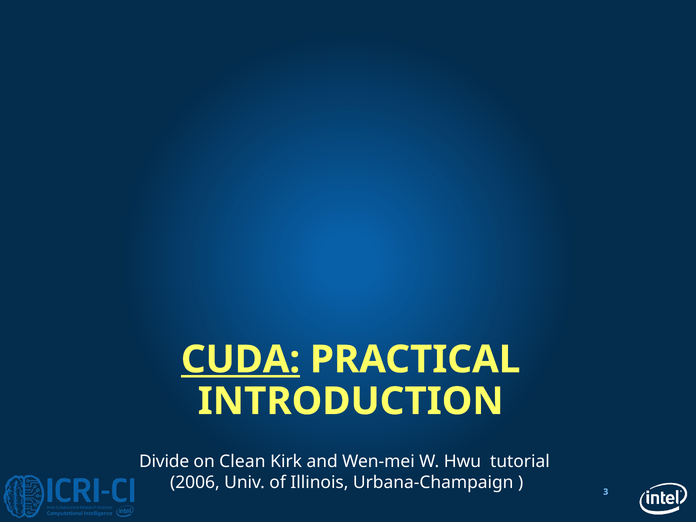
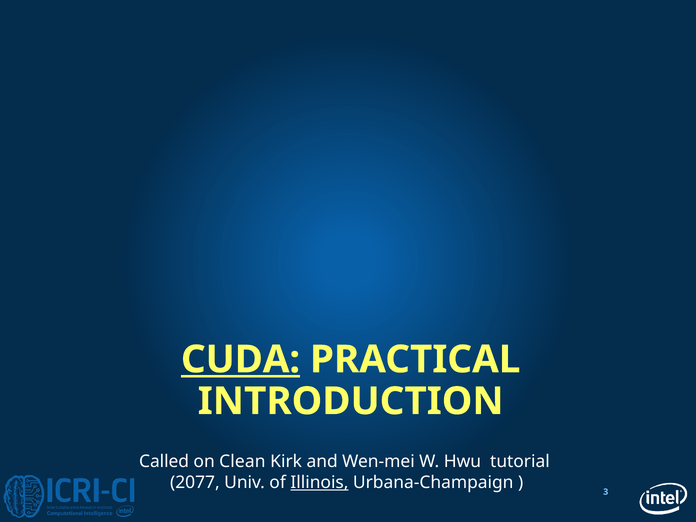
Divide: Divide -> Called
2006: 2006 -> 2077
Illinois underline: none -> present
